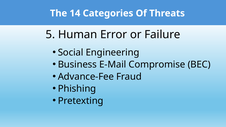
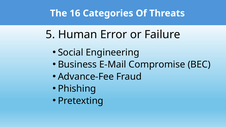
14: 14 -> 16
